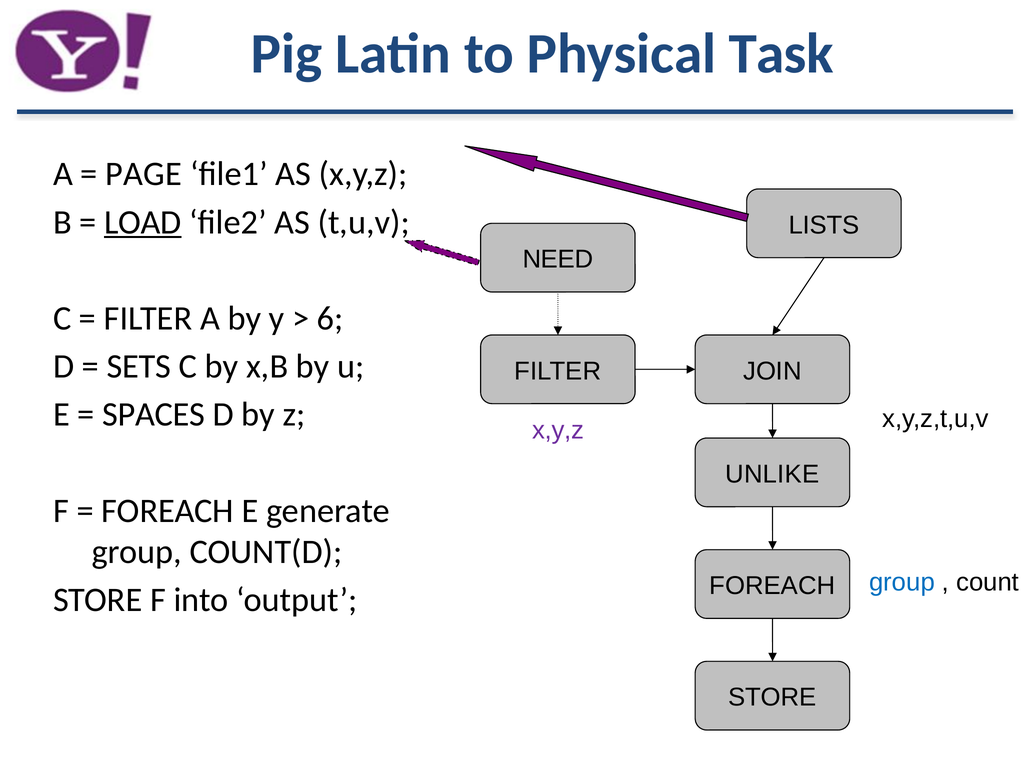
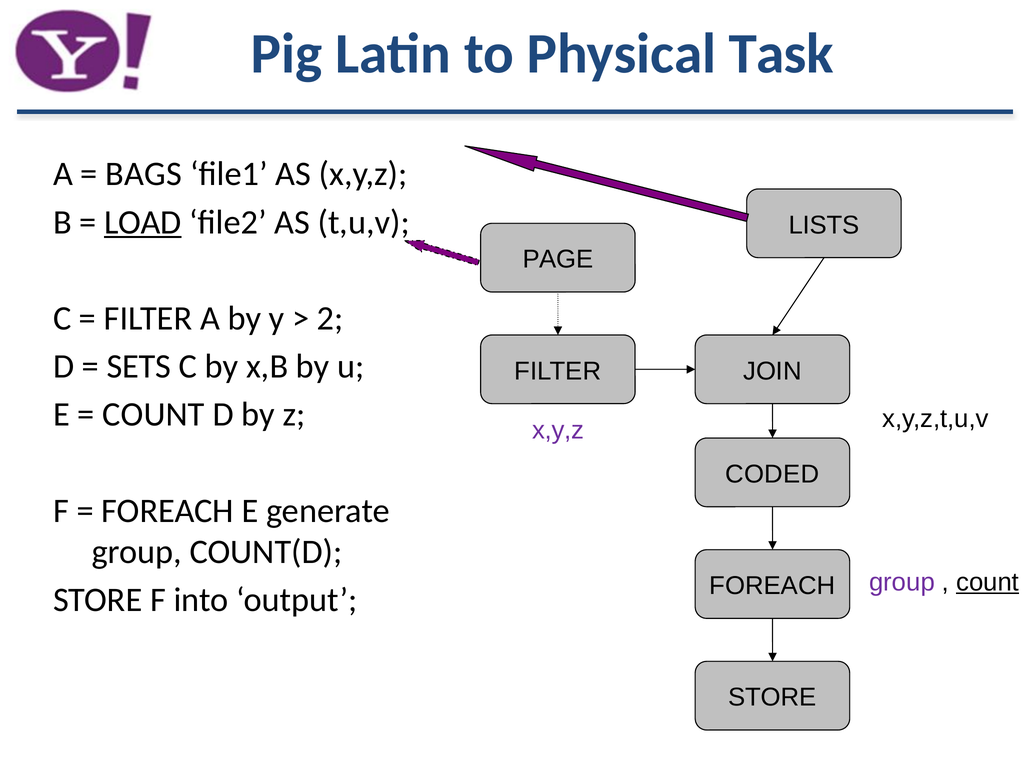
PAGE: PAGE -> BAGS
NEED: NEED -> PAGE
6: 6 -> 2
SPACES at (154, 414): SPACES -> COUNT
UNLIKE: UNLIKE -> CODED
group at (902, 582) colour: blue -> purple
count at (988, 582) underline: none -> present
